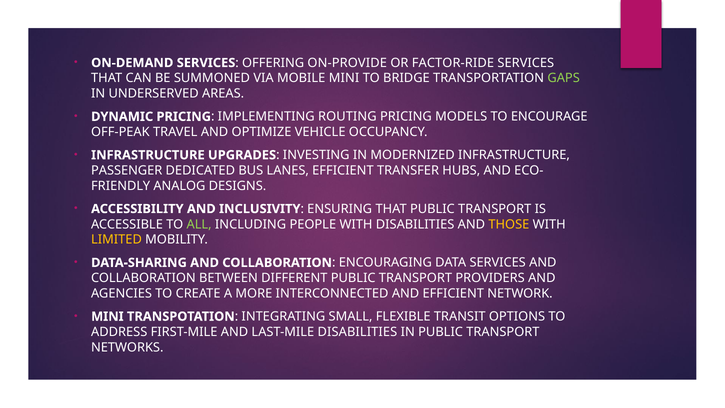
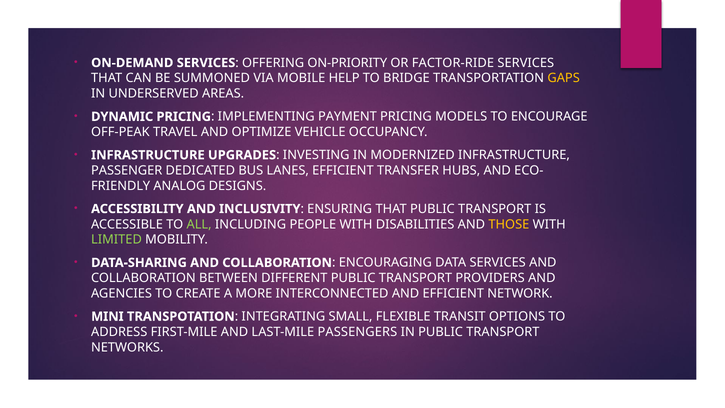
ON-PROVIDE: ON-PROVIDE -> ON-PRIORITY
MOBILE MINI: MINI -> HELP
GAPS colour: light green -> yellow
ROUTING: ROUTING -> PAYMENT
LIMITED colour: yellow -> light green
LAST-MILE DISABILITIES: DISABILITIES -> PASSENGERS
